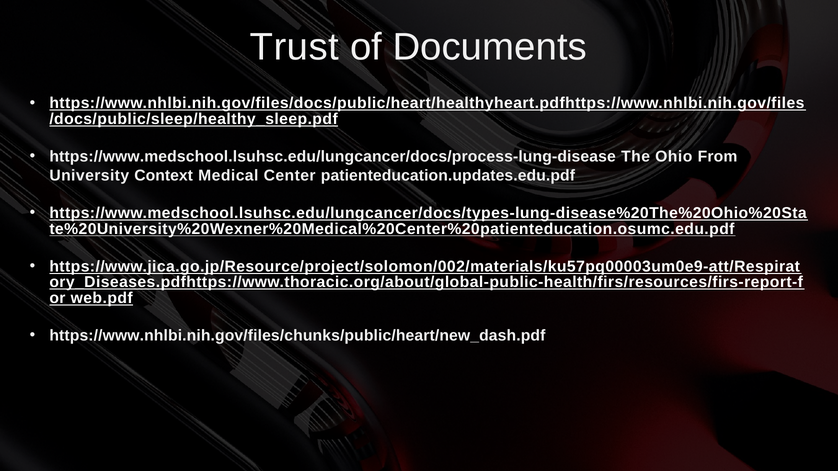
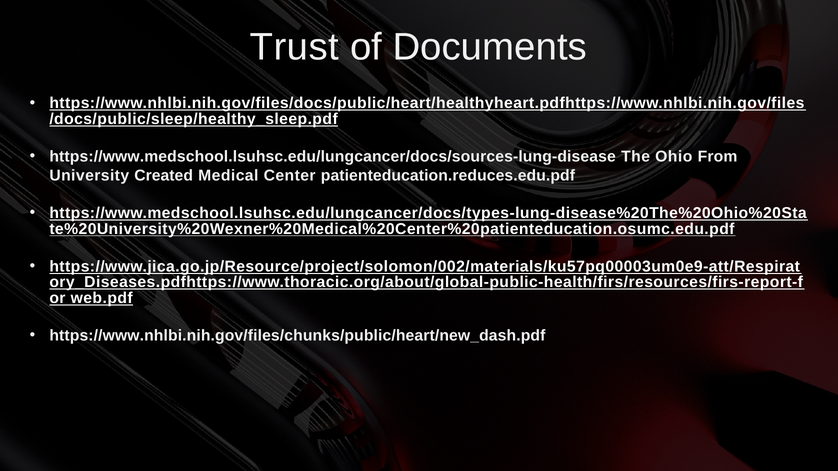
https://www.medschool.lsuhsc.edu/lungcancer/docs/process-lung-disease: https://www.medschool.lsuhsc.edu/lungcancer/docs/process-lung-disease -> https://www.medschool.lsuhsc.edu/lungcancer/docs/sources-lung-disease
Context: Context -> Created
patienteducation.updates.edu.pdf: patienteducation.updates.edu.pdf -> patienteducation.reduces.edu.pdf
